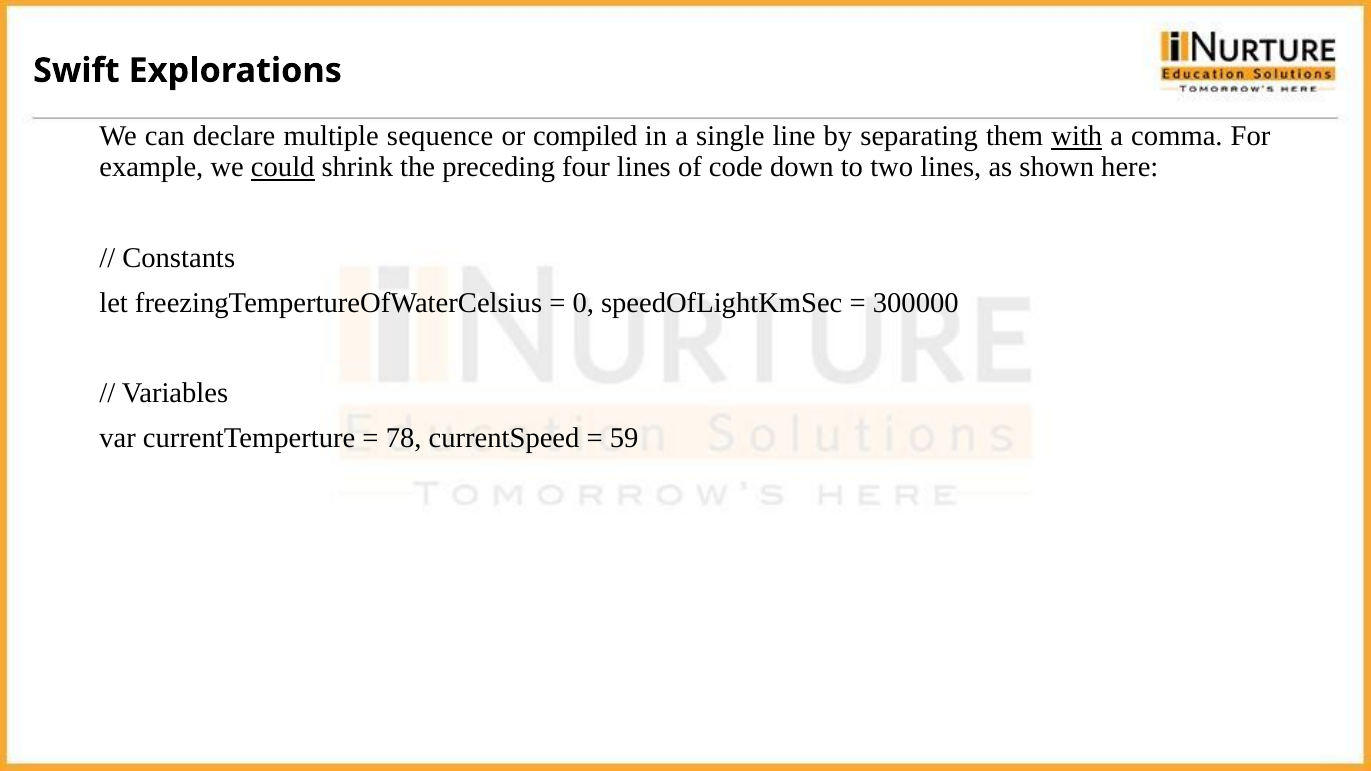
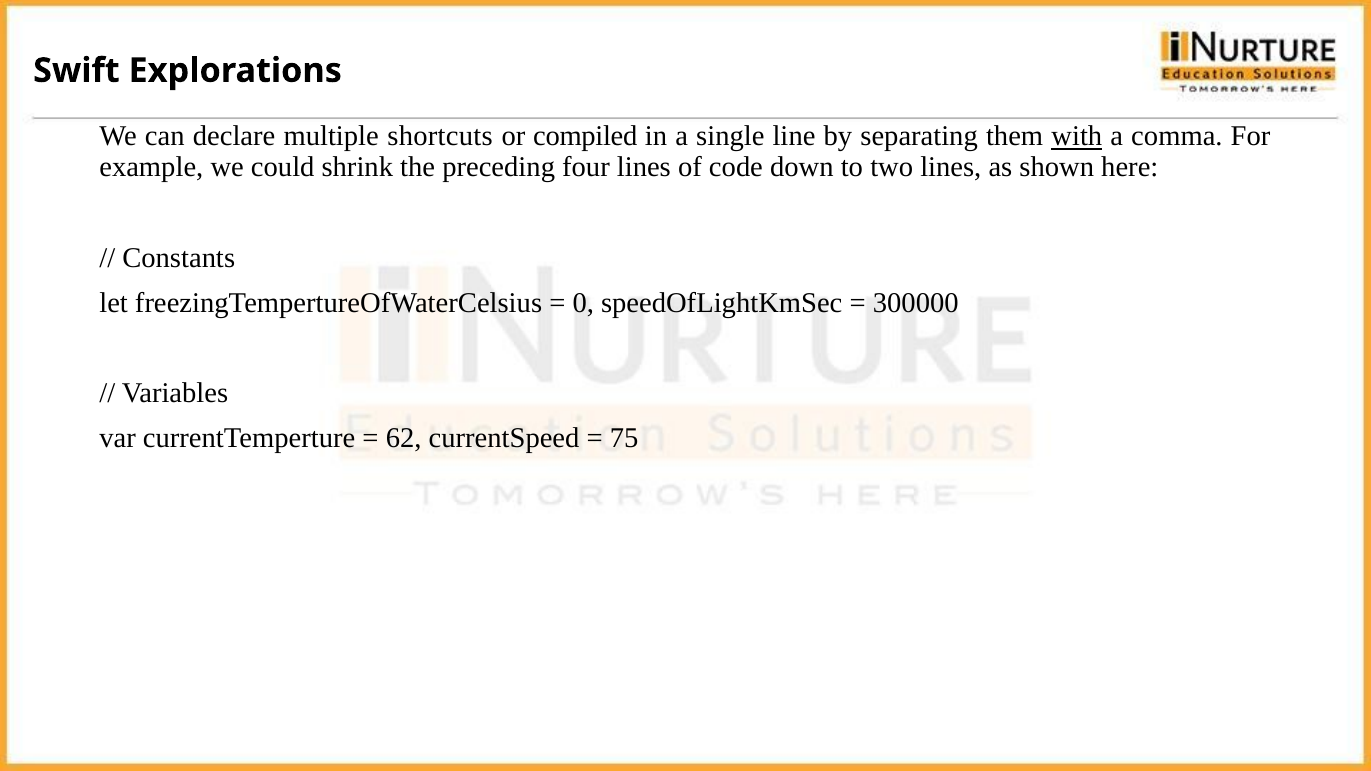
sequence: sequence -> shortcuts
could underline: present -> none
78: 78 -> 62
59: 59 -> 75
